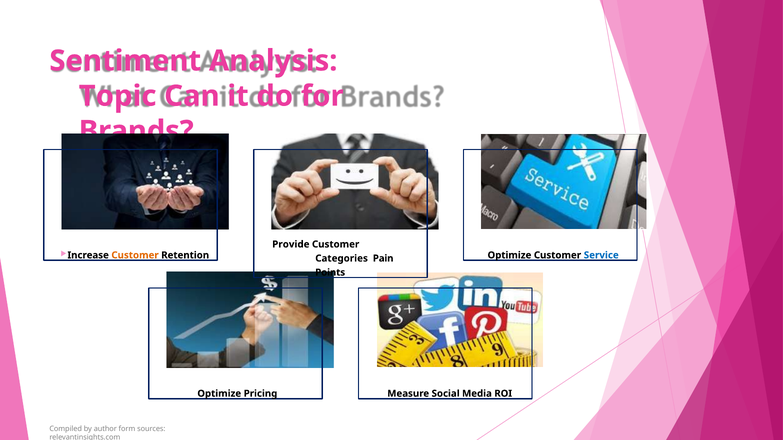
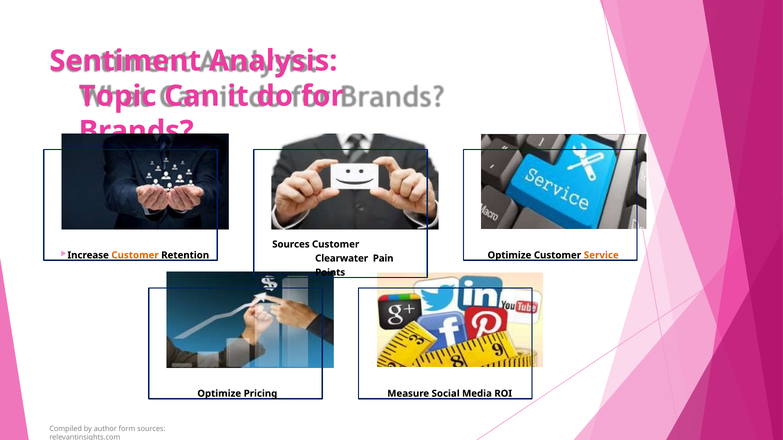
Provide at (291, 245): Provide -> Sources
Service colour: blue -> orange
Categories: Categories -> Clearwater
